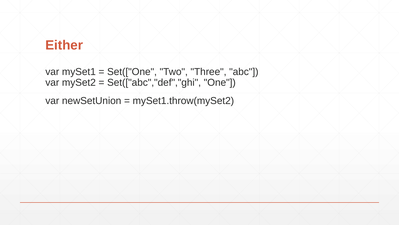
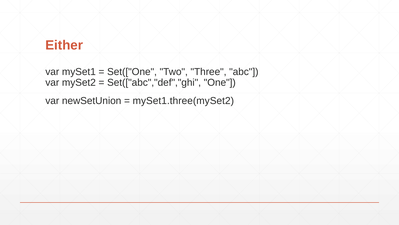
mySet1.throw(mySet2: mySet1.throw(mySet2 -> mySet1.three(mySet2
